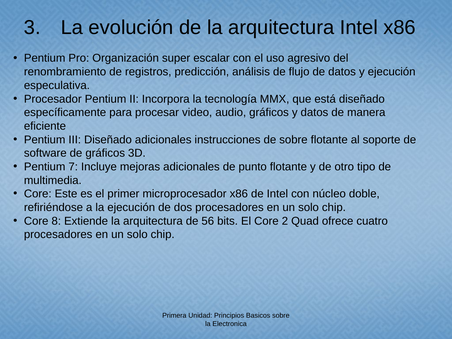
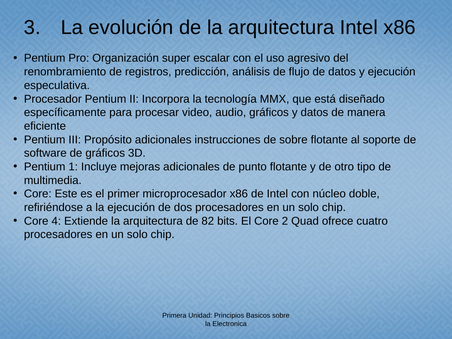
III Diseñado: Diseñado -> Propósito
7: 7 -> 1
8: 8 -> 4
56: 56 -> 82
